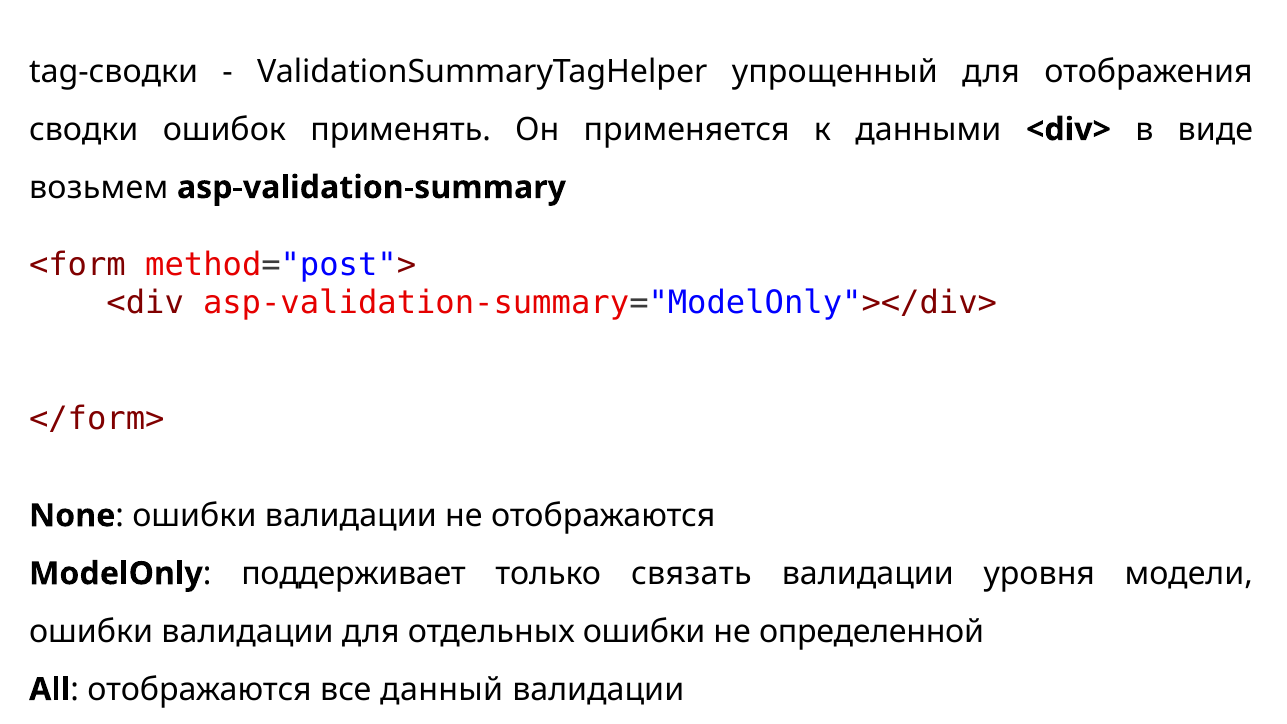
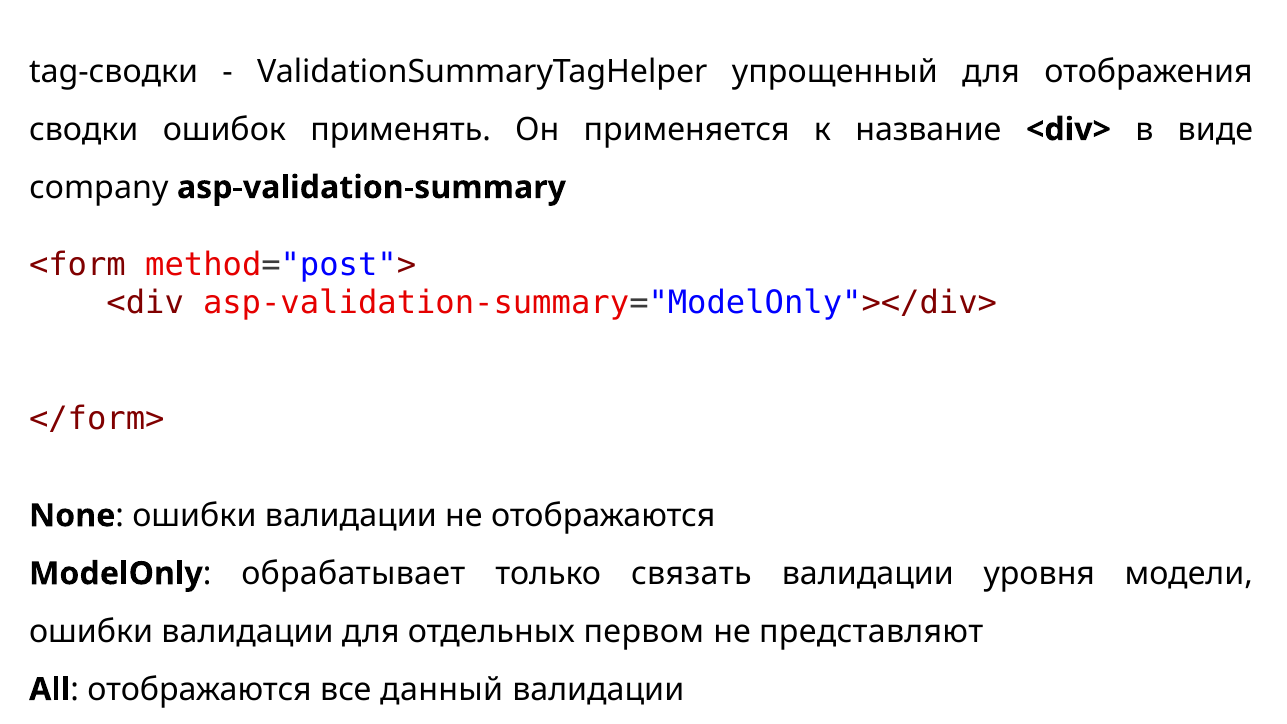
данными: данными -> название
возьмем: возьмем -> company
поддерживает: поддерживает -> обрабатывает
отдельных ошибки: ошибки -> первом
определенной: определенной -> представляют
